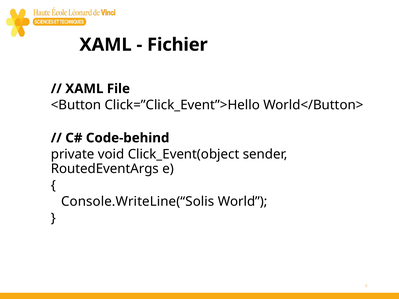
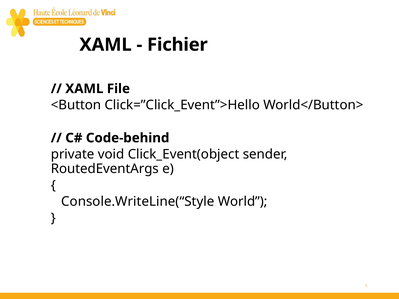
Console.WriteLine(“Solis: Console.WriteLine(“Solis -> Console.WriteLine(“Style
